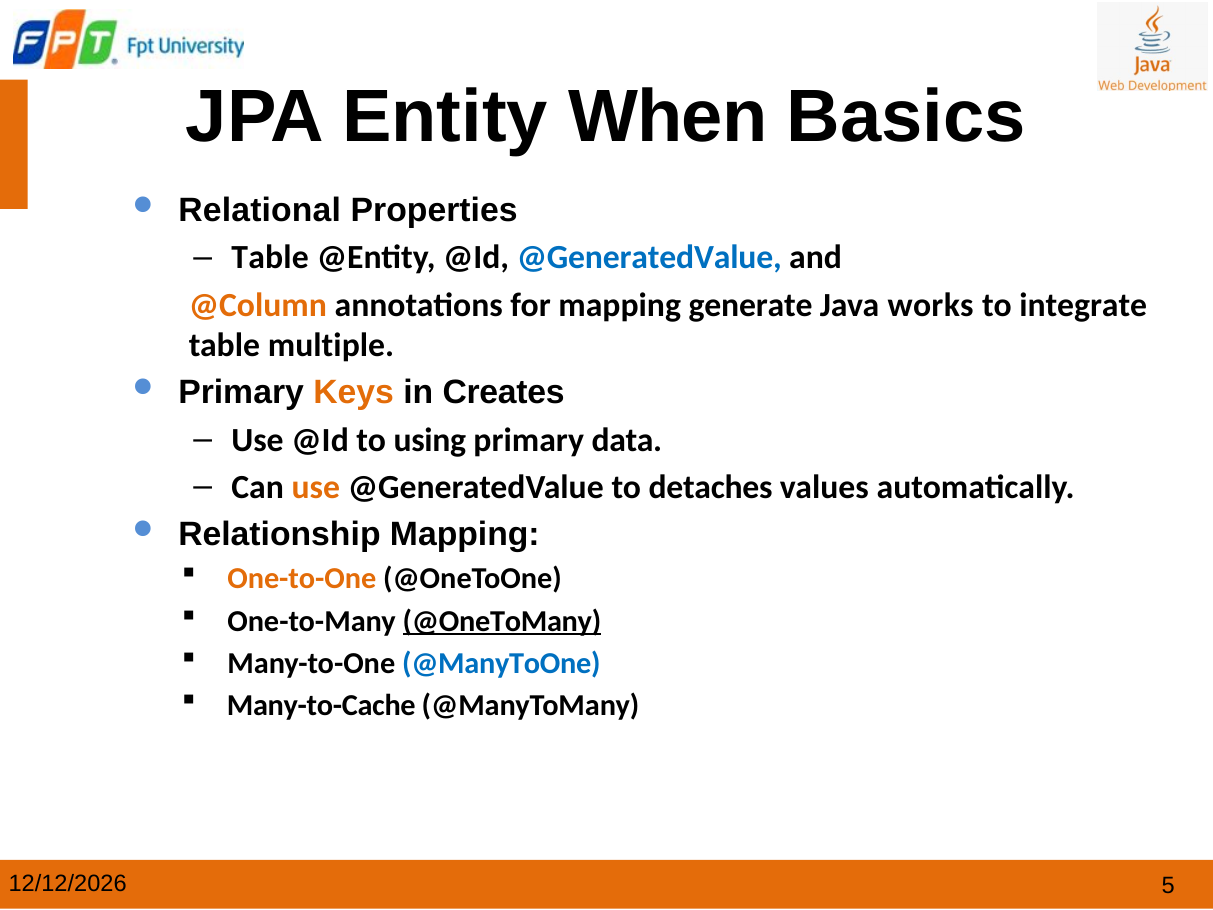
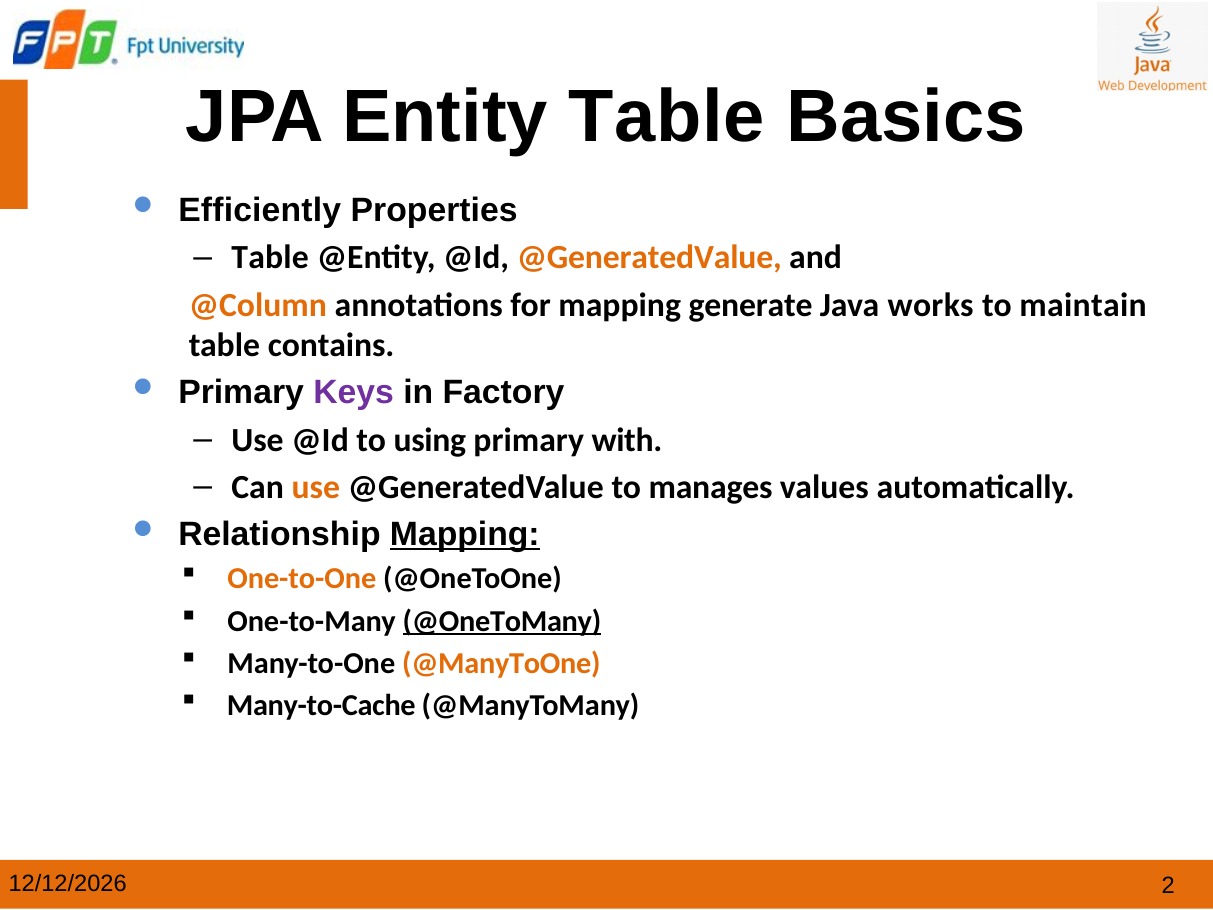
Entity When: When -> Table
Relational: Relational -> Efficiently
@GeneratedValue at (649, 258) colour: blue -> orange
integrate: integrate -> maintain
multiple: multiple -> contains
Keys colour: orange -> purple
Creates: Creates -> Factory
data: data -> with
detaches: detaches -> manages
Mapping at (465, 534) underline: none -> present
@ManyToOne colour: blue -> orange
5: 5 -> 2
